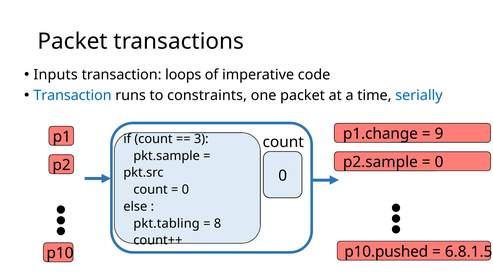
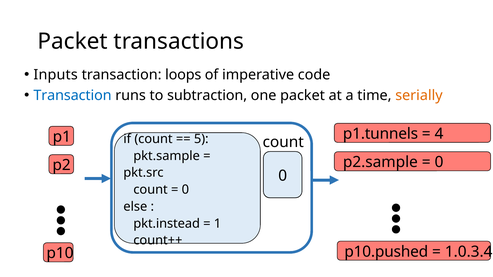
constraints: constraints -> subtraction
serially colour: blue -> orange
p1.change: p1.change -> p1.tunnels
9: 9 -> 4
3: 3 -> 5
pkt.tabling: pkt.tabling -> pkt.instead
8: 8 -> 1
6.8.1.5: 6.8.1.5 -> 1.0.3.4
